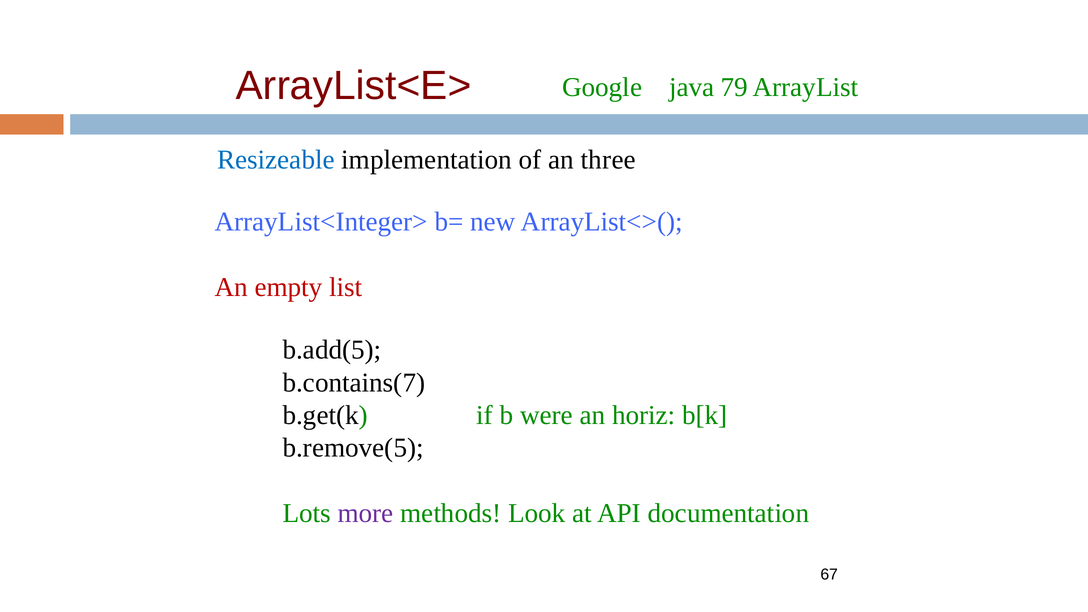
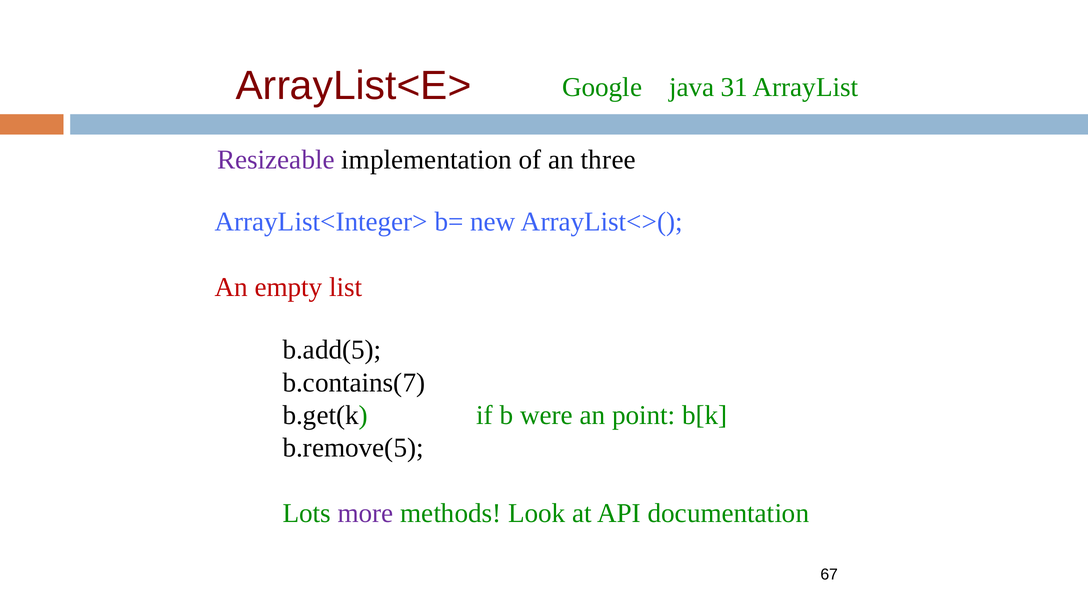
79: 79 -> 31
Resizeable colour: blue -> purple
horiz: horiz -> point
